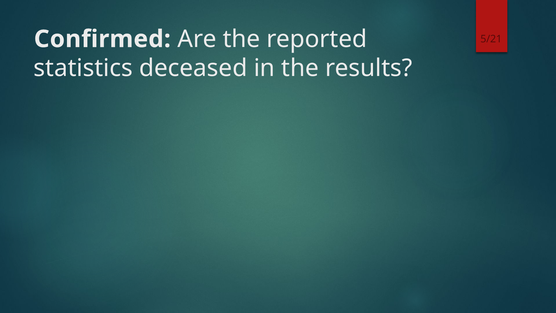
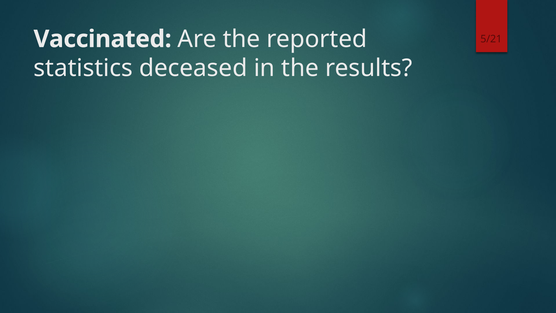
Confirmed: Confirmed -> Vaccinated
